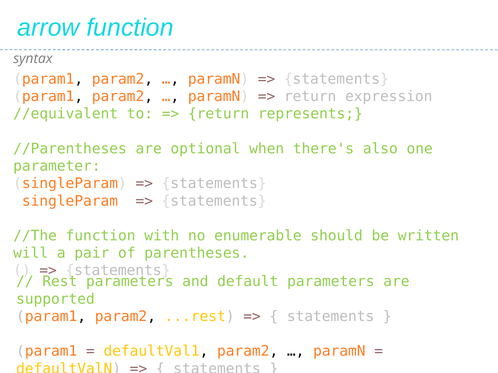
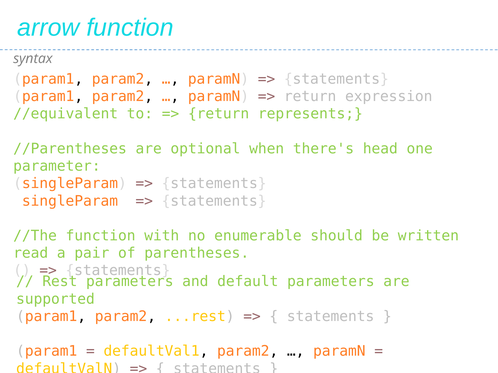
also: also -> head
will: will -> read
